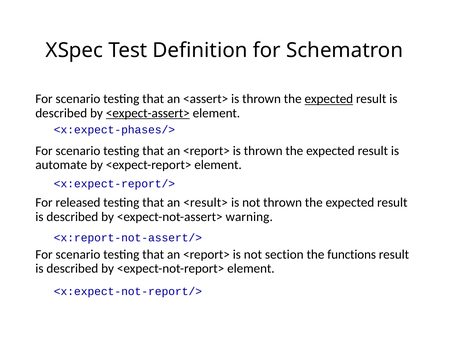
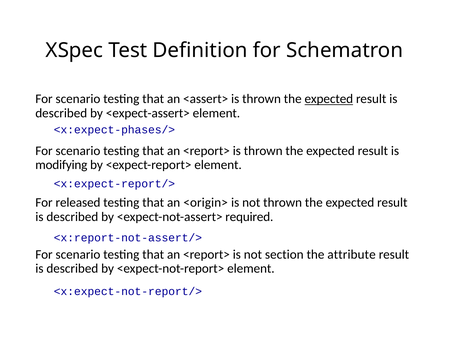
<expect-assert> underline: present -> none
automate: automate -> modifying
<result>: <result> -> <origin>
warning: warning -> required
functions: functions -> attribute
